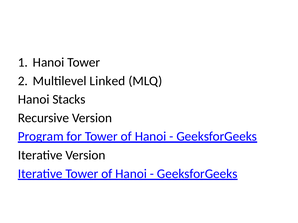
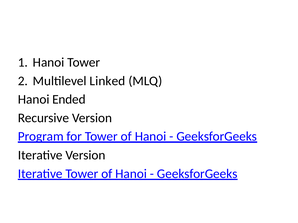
Stacks: Stacks -> Ended
